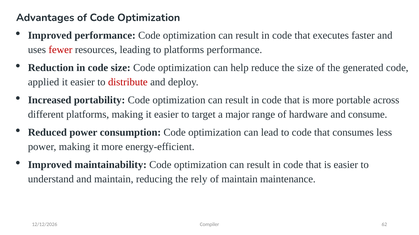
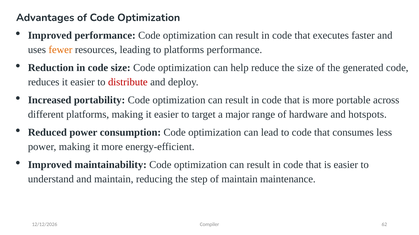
fewer colour: red -> orange
applied: applied -> reduces
consume: consume -> hotspots
rely: rely -> step
